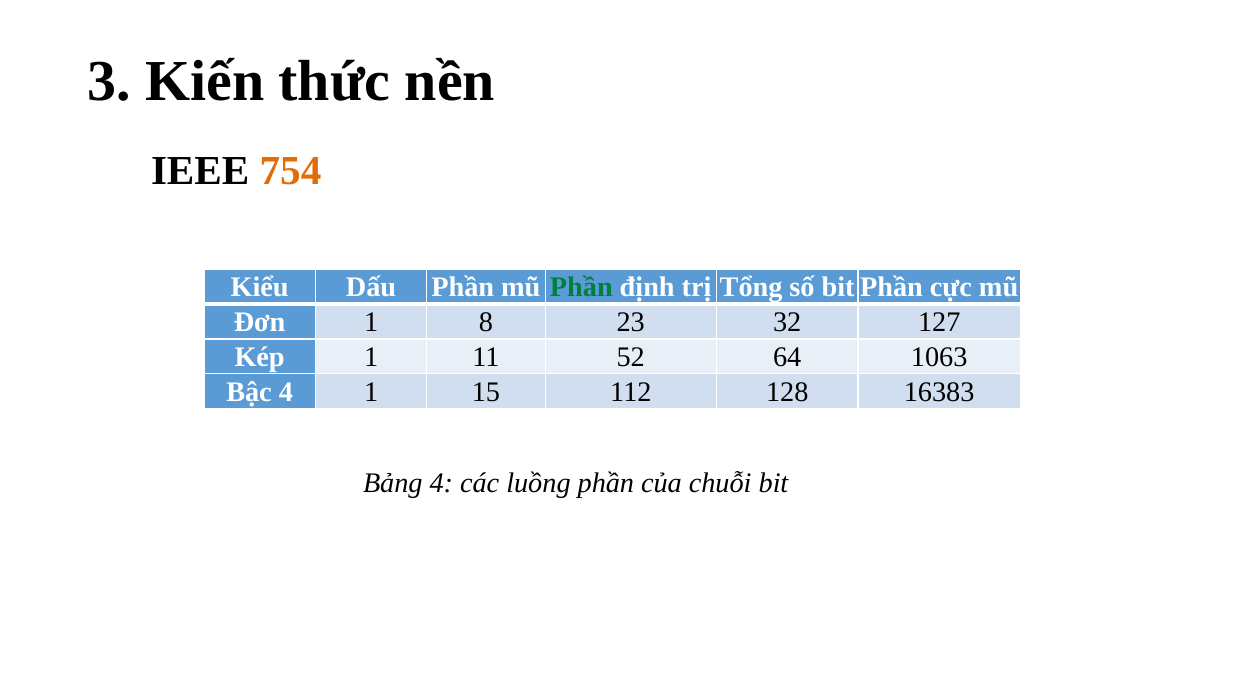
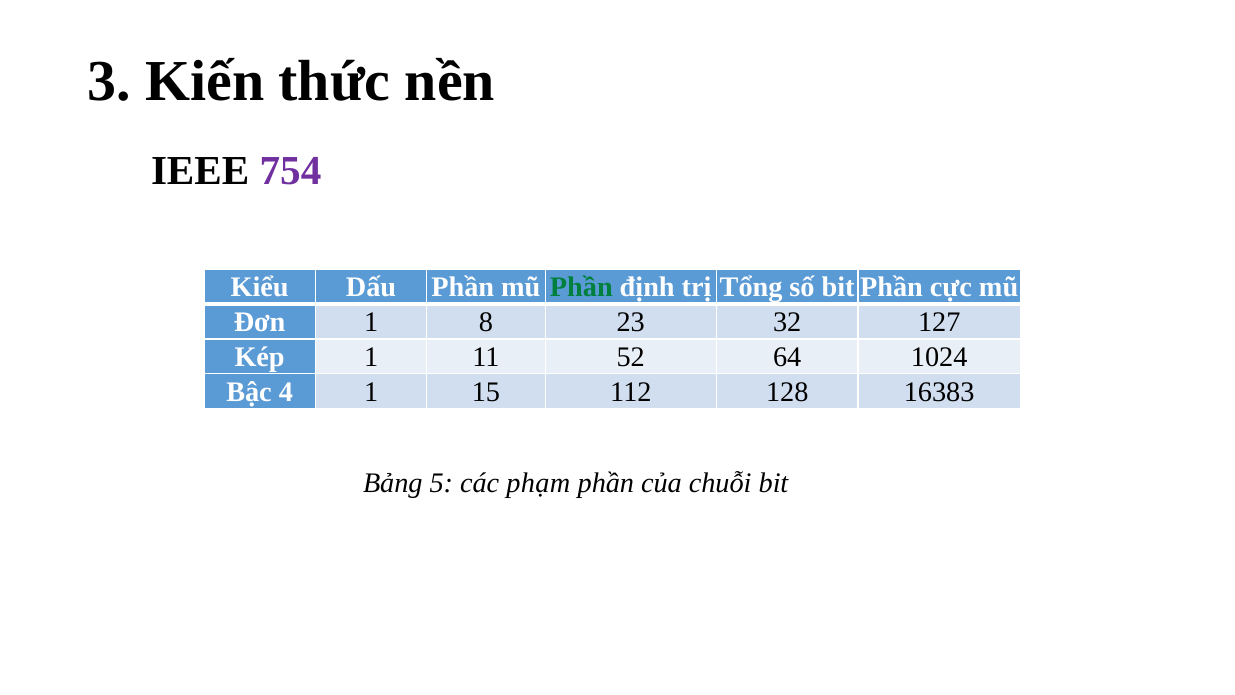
754 colour: orange -> purple
1063: 1063 -> 1024
Bảng 4: 4 -> 5
luồng: luồng -> phạm
